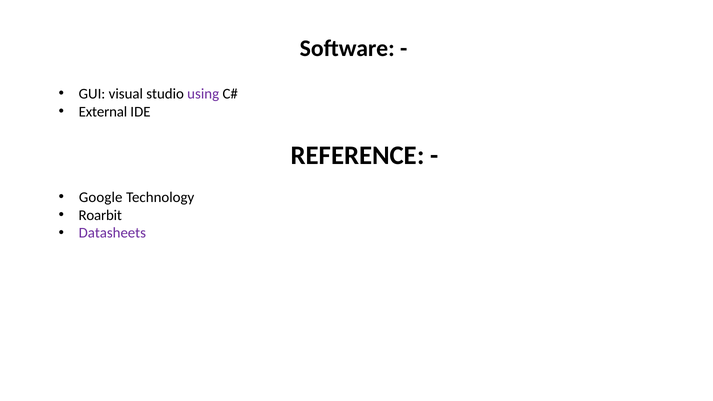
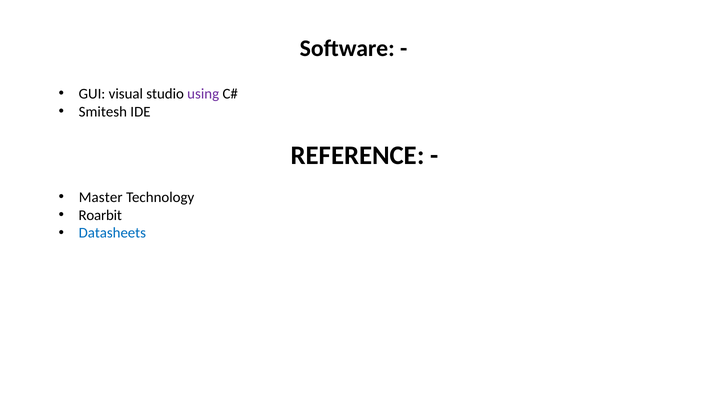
External: External -> Smitesh
Google: Google -> Master
Datasheets colour: purple -> blue
